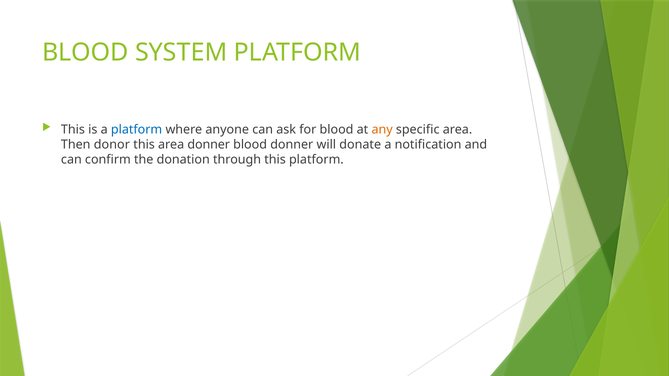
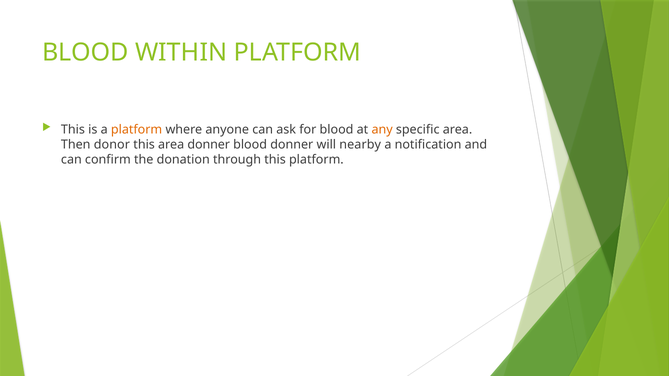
SYSTEM: SYSTEM -> WITHIN
platform at (137, 129) colour: blue -> orange
donate: donate -> nearby
